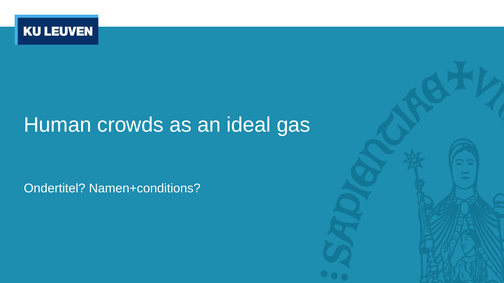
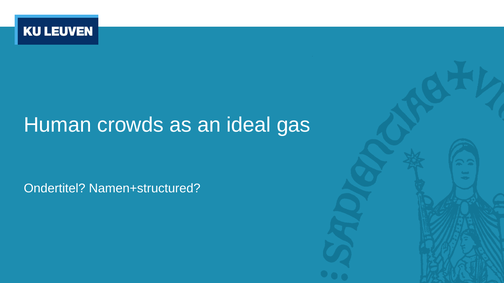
Namen+conditions: Namen+conditions -> Namen+structured
